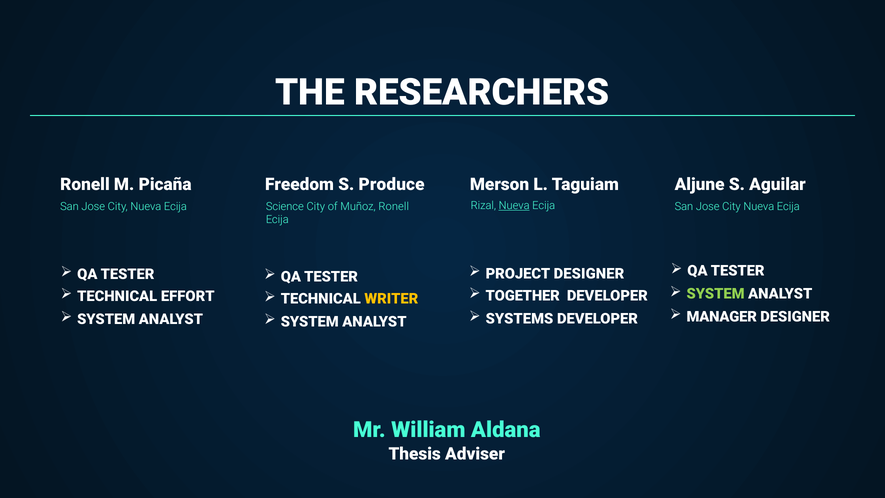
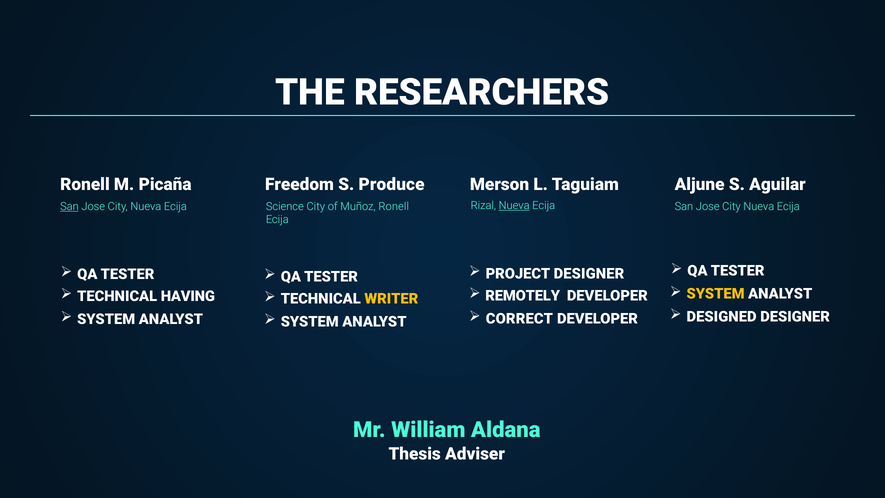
San at (69, 206) underline: none -> present
SYSTEM at (716, 294) colour: light green -> yellow
TOGETHER: TOGETHER -> REMOTELY
EFFORT: EFFORT -> HAVING
MANAGER: MANAGER -> DESIGNED
SYSTEMS: SYSTEMS -> CORRECT
